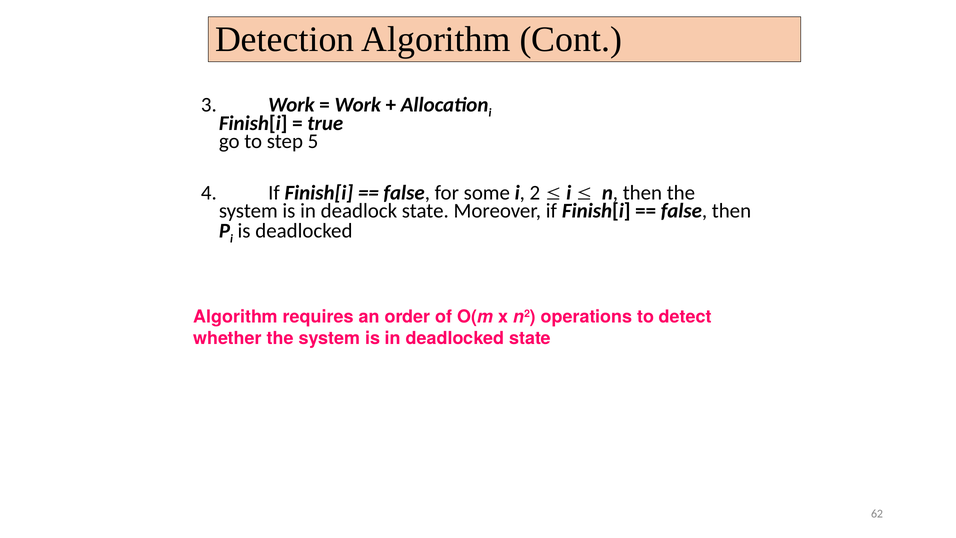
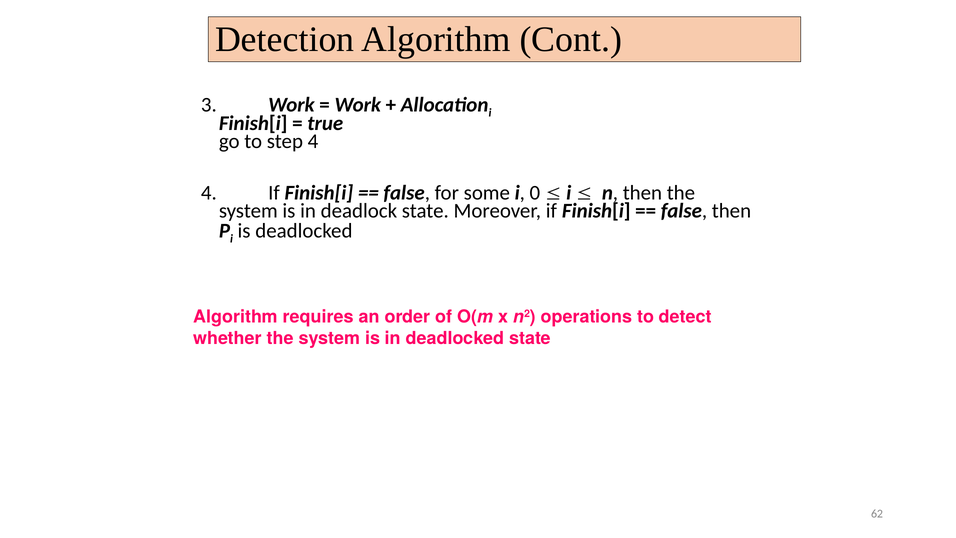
step 5: 5 -> 4
2: 2 -> 0
